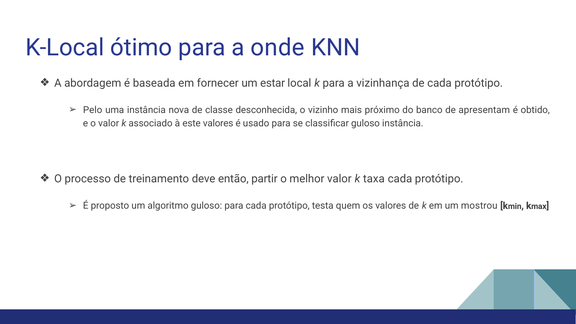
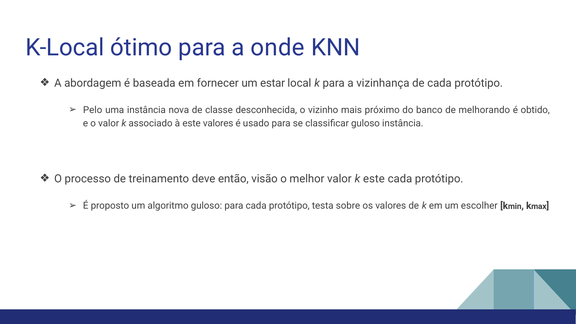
apresentam: apresentam -> melhorando
partir: partir -> visão
k taxa: taxa -> este
quem: quem -> sobre
mostrou: mostrou -> escolher
